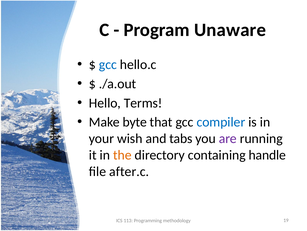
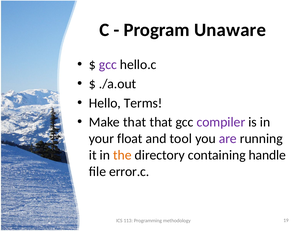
gcc at (108, 64) colour: blue -> purple
Make byte: byte -> that
compiler colour: blue -> purple
wish: wish -> float
tabs: tabs -> tool
after.c: after.c -> error.c
